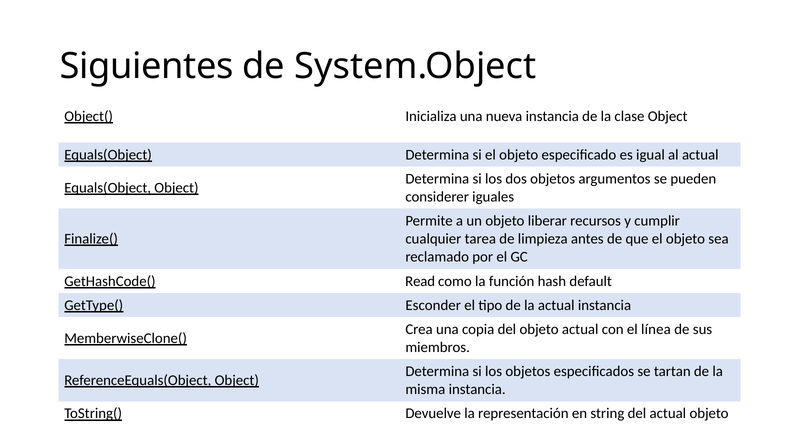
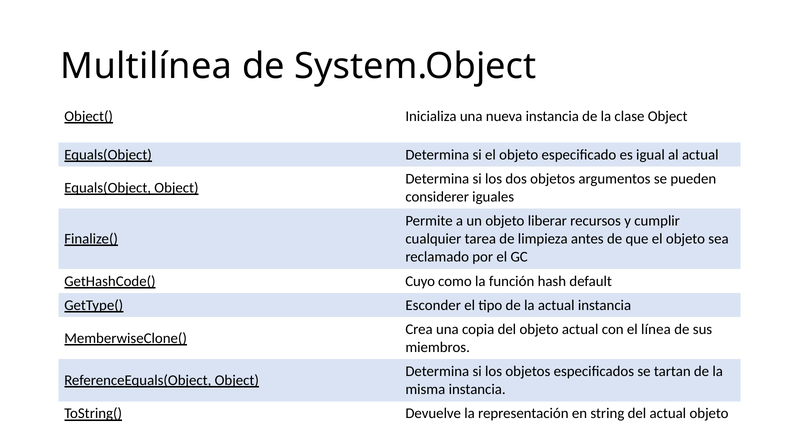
Siguientes: Siguientes -> Multilínea
Read: Read -> Cuyo
